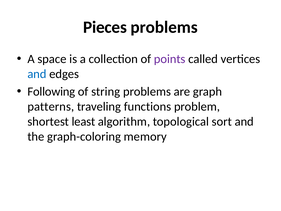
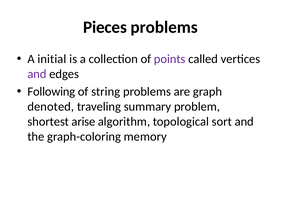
space: space -> initial
and at (37, 74) colour: blue -> purple
patterns: patterns -> denoted
functions: functions -> summary
least: least -> arise
